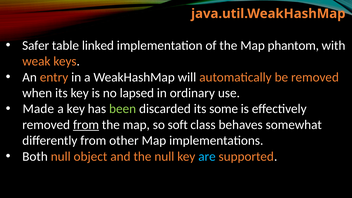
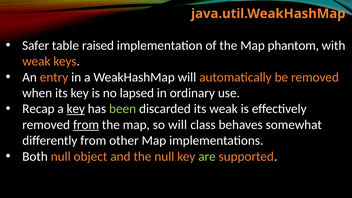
linked: linked -> raised
Made: Made -> Recap
key at (76, 109) underline: none -> present
its some: some -> weak
so soft: soft -> will
are colour: light blue -> light green
